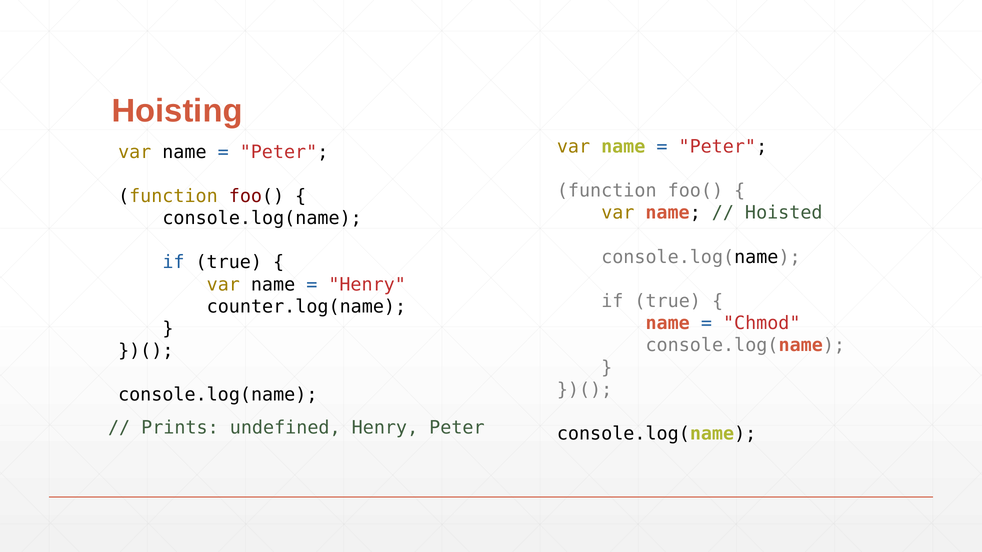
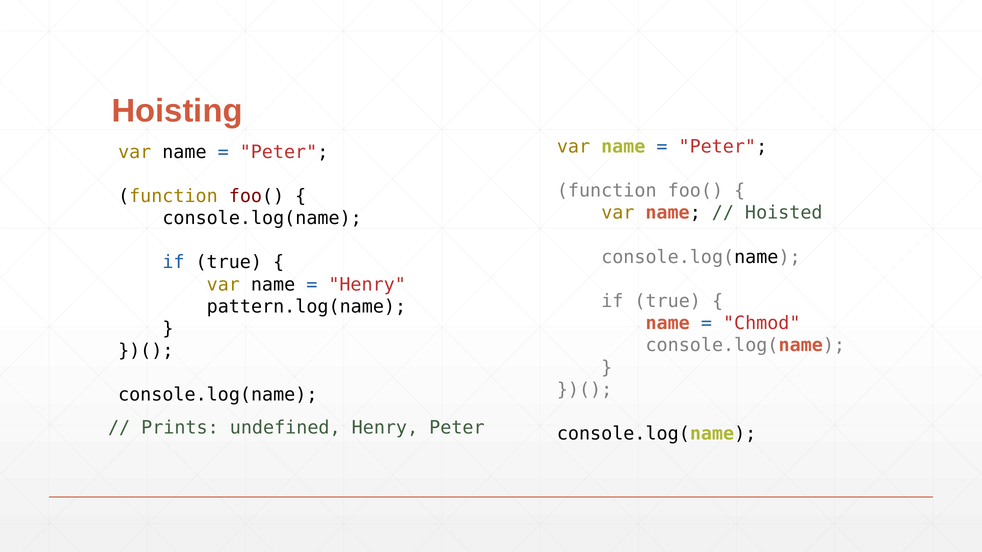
counter.log(name: counter.log(name -> pattern.log(name
